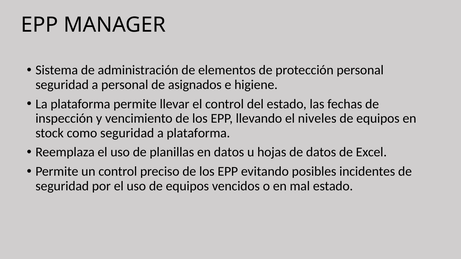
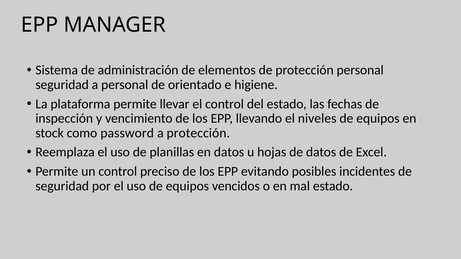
asignados: asignados -> orientado
como seguridad: seguridad -> password
a plataforma: plataforma -> protección
